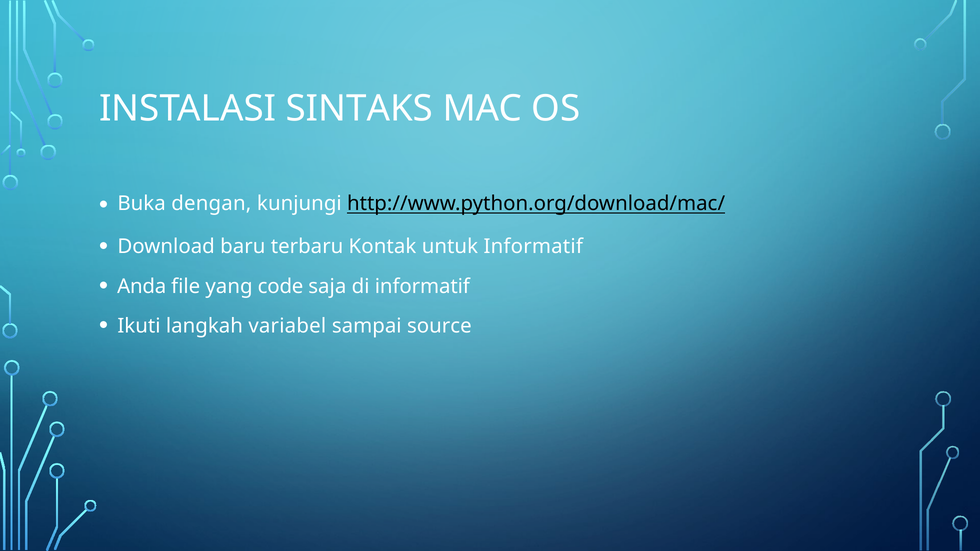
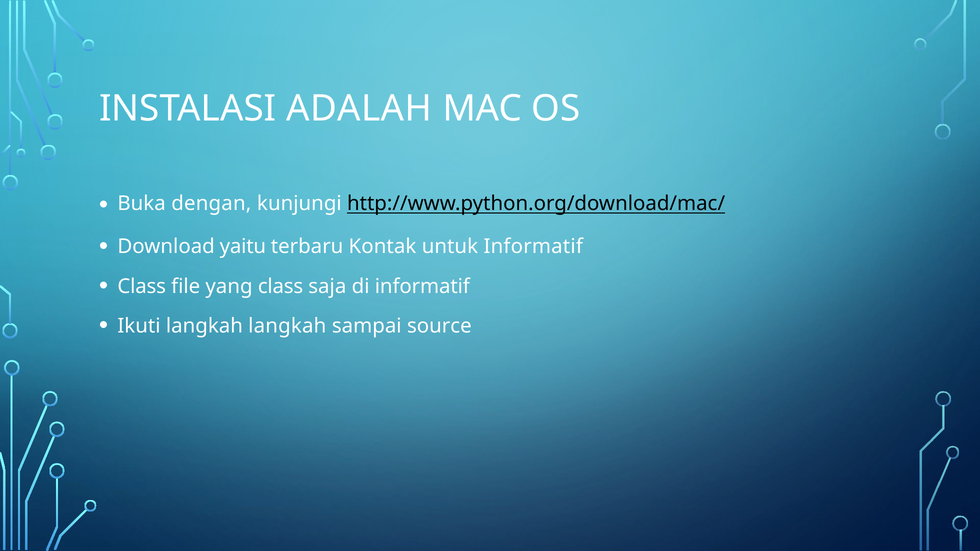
SINTAKS: SINTAKS -> ADALAH
baru: baru -> yaitu
Anda at (142, 286): Anda -> Class
yang code: code -> class
langkah variabel: variabel -> langkah
